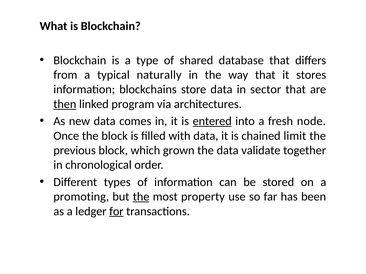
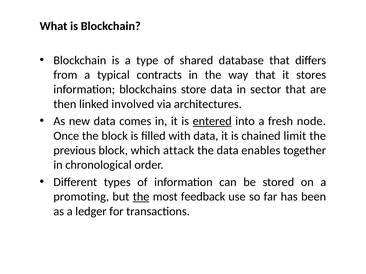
naturally: naturally -> contracts
then underline: present -> none
program: program -> involved
grown: grown -> attack
validate: validate -> enables
property: property -> feedback
for underline: present -> none
